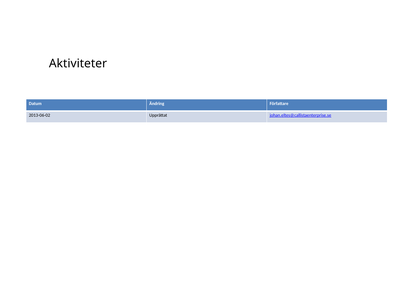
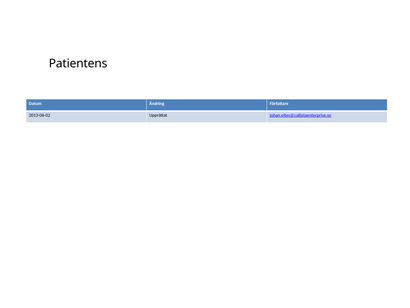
Aktiviteter: Aktiviteter -> Patientens
